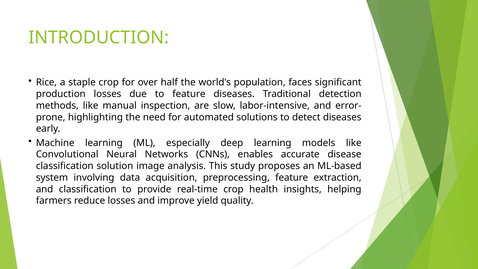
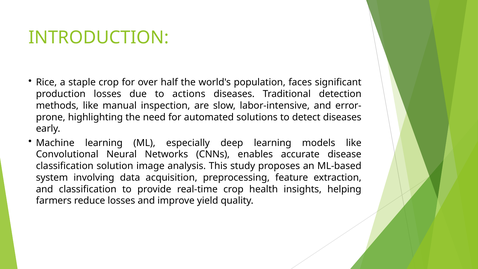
to feature: feature -> actions
